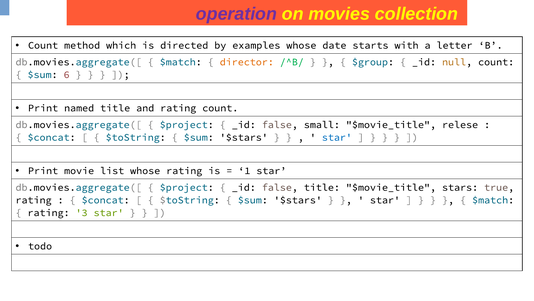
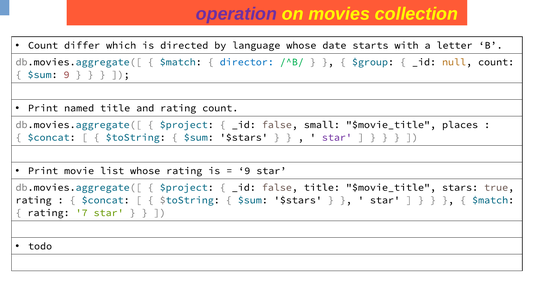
method: method -> differ
examples: examples -> language
director colour: orange -> blue
$sum 6: 6 -> 9
relese: relese -> places
star at (337, 137) colour: blue -> purple
1 at (244, 170): 1 -> 9
3: 3 -> 7
